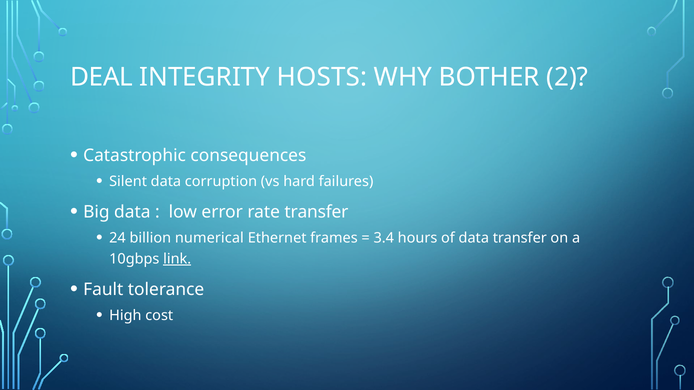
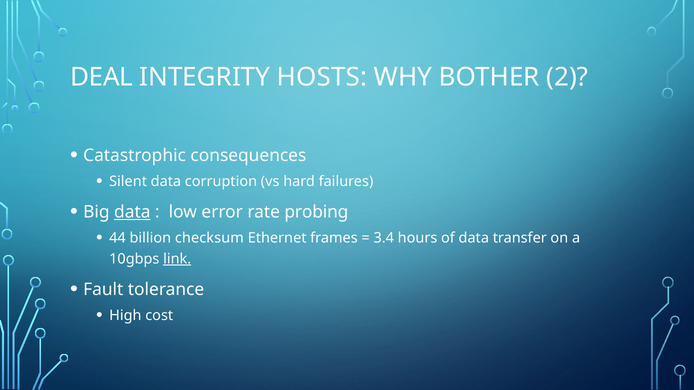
data at (132, 212) underline: none -> present
rate transfer: transfer -> probing
24: 24 -> 44
numerical: numerical -> checksum
